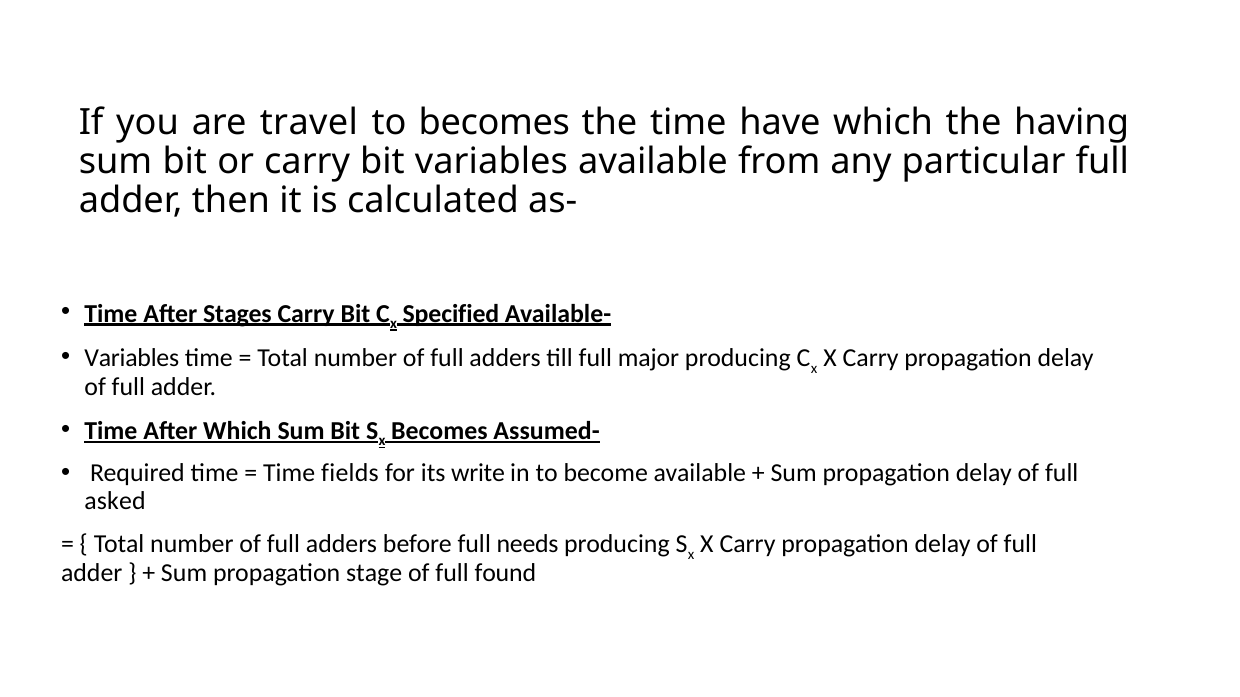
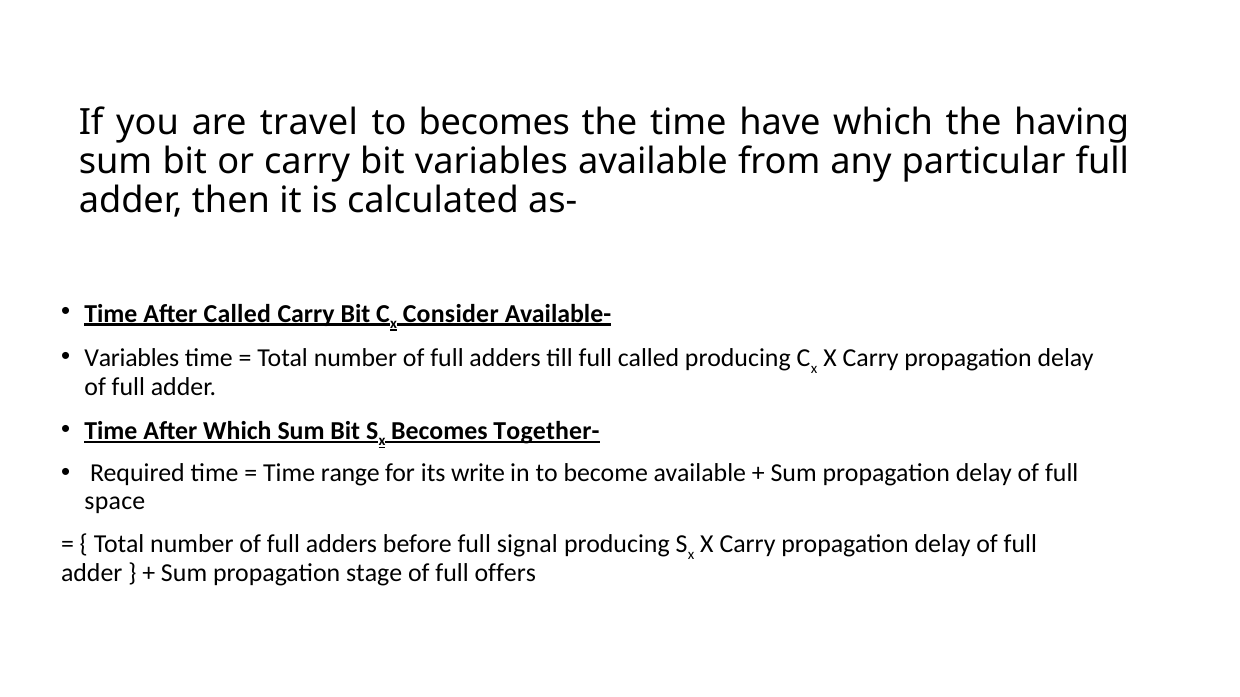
After Stages: Stages -> Called
Specified: Specified -> Consider
full major: major -> called
Assumed-: Assumed- -> Together-
fields: fields -> range
asked: asked -> space
needs: needs -> signal
found: found -> offers
